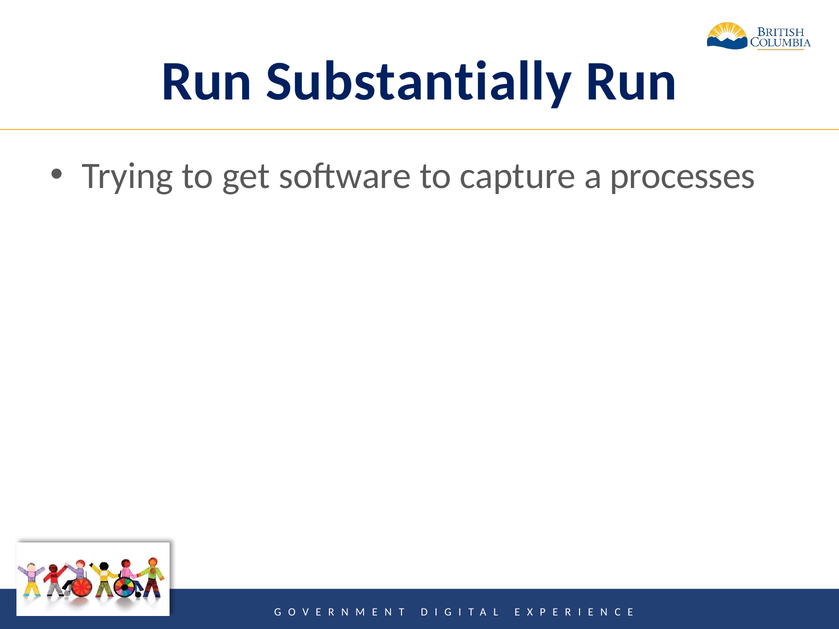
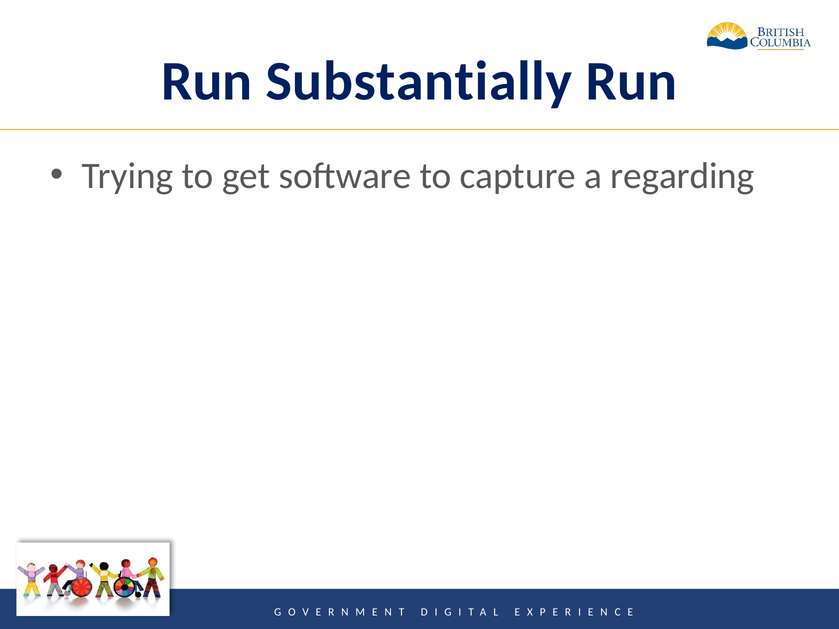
processes: processes -> regarding
